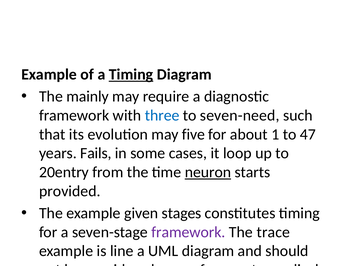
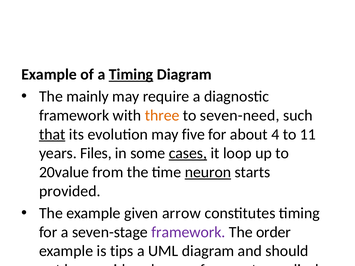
three colour: blue -> orange
that underline: none -> present
1: 1 -> 4
47: 47 -> 11
Fails: Fails -> Files
cases underline: none -> present
20entry: 20entry -> 20value
stages: stages -> arrow
trace: trace -> order
line: line -> tips
